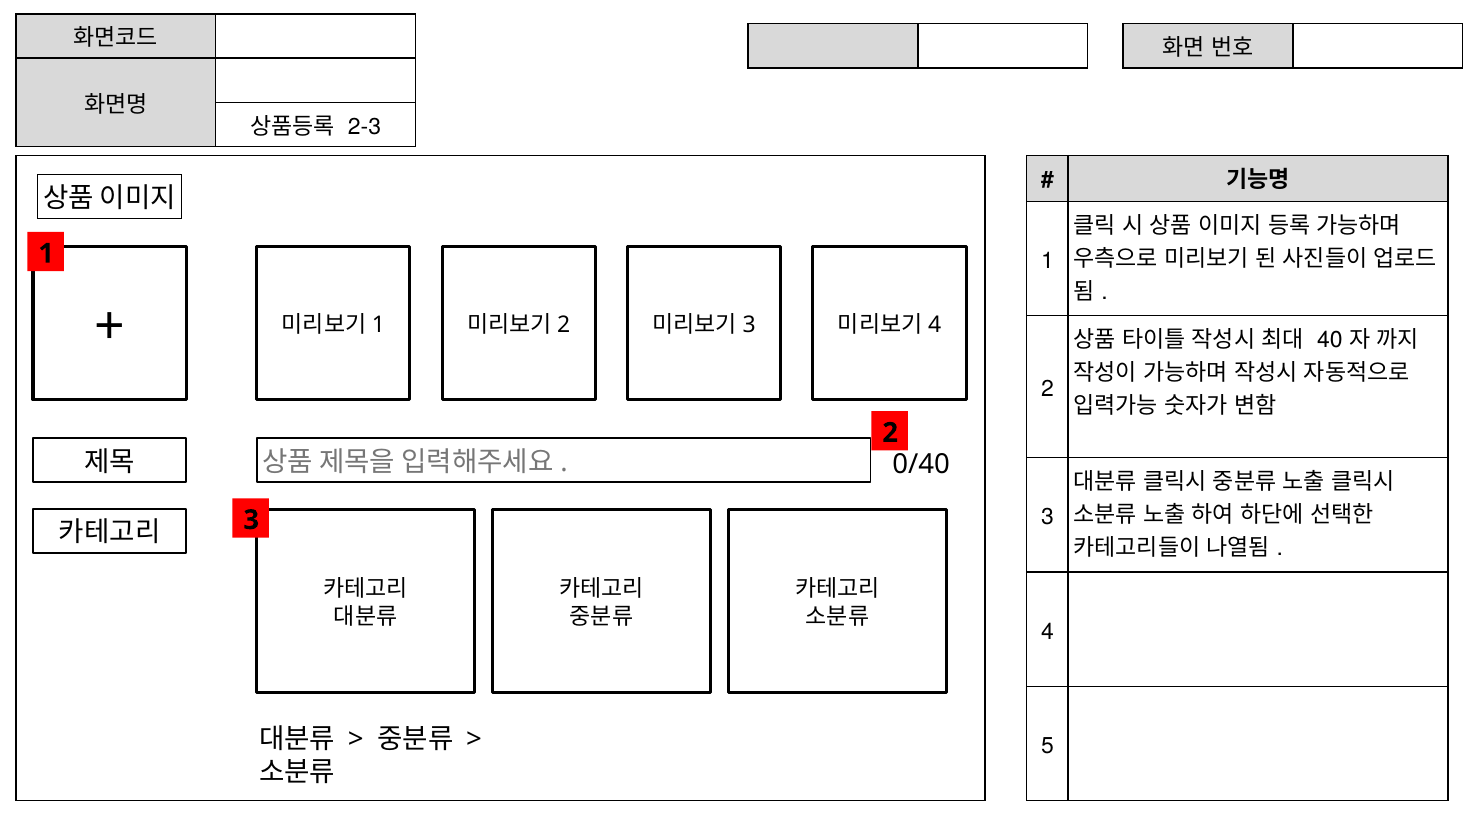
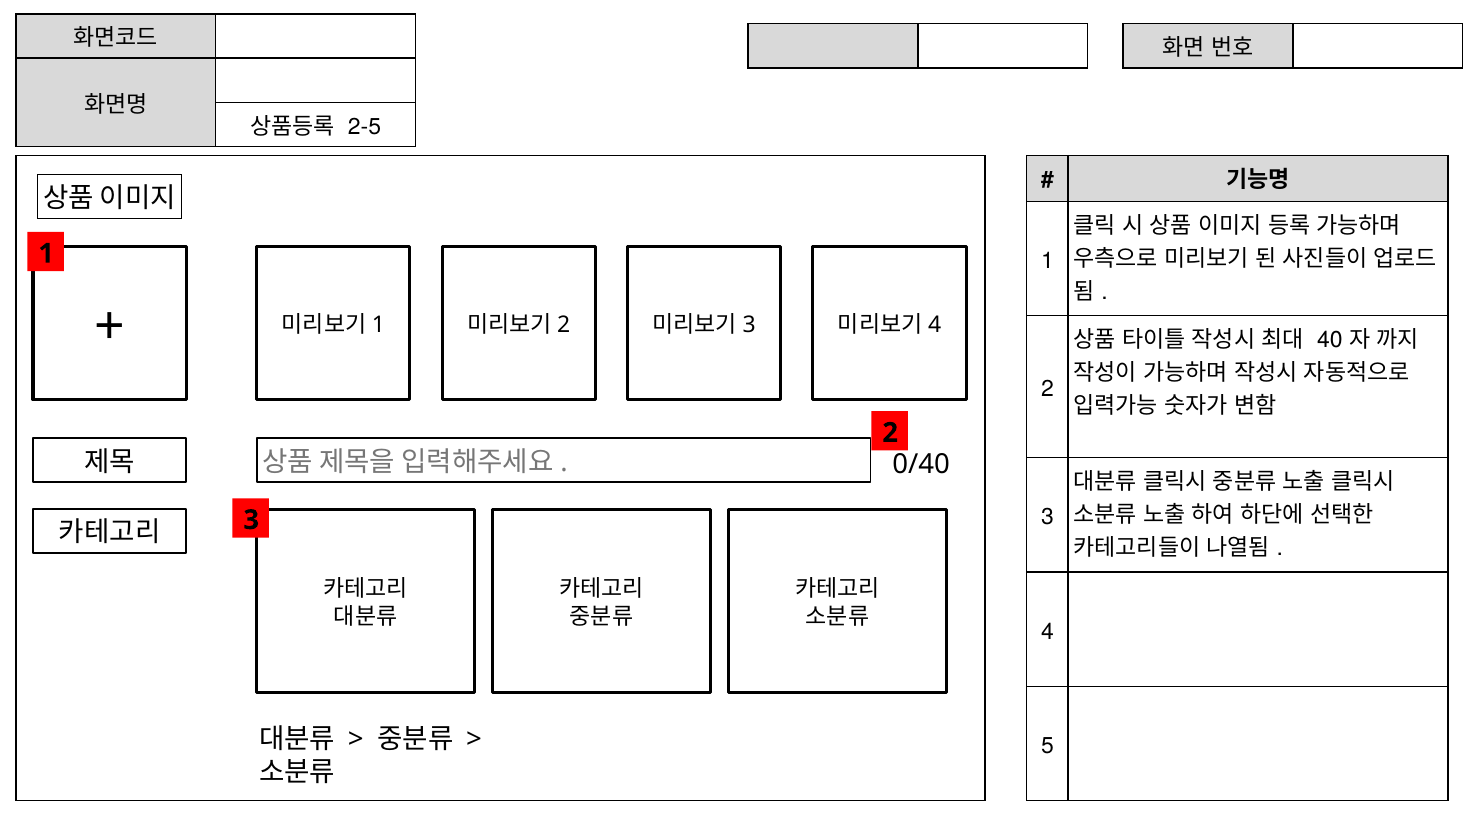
2-3: 2-3 -> 2-5
